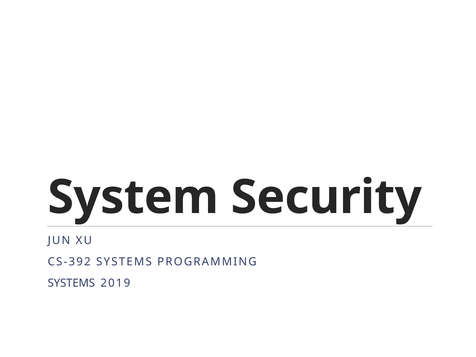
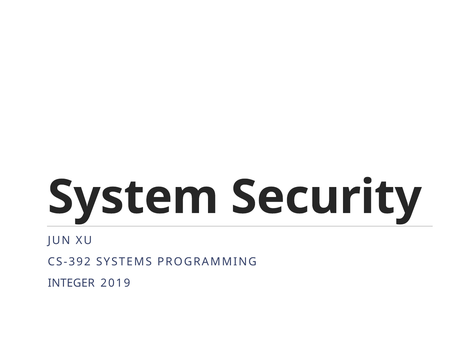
SYSTEMS at (71, 283): SYSTEMS -> INTEGER
